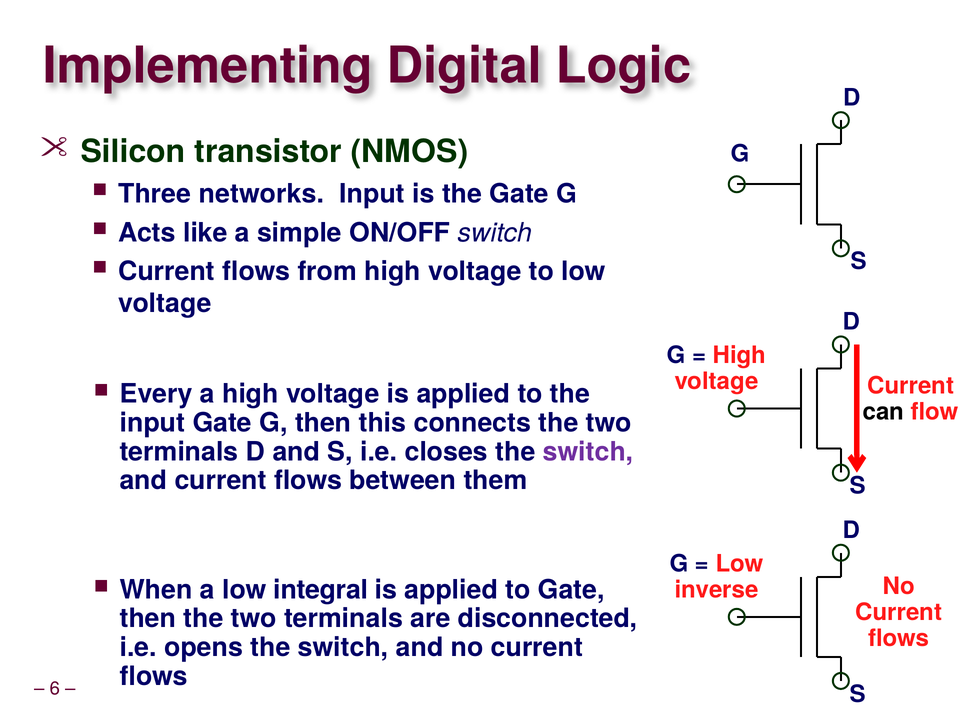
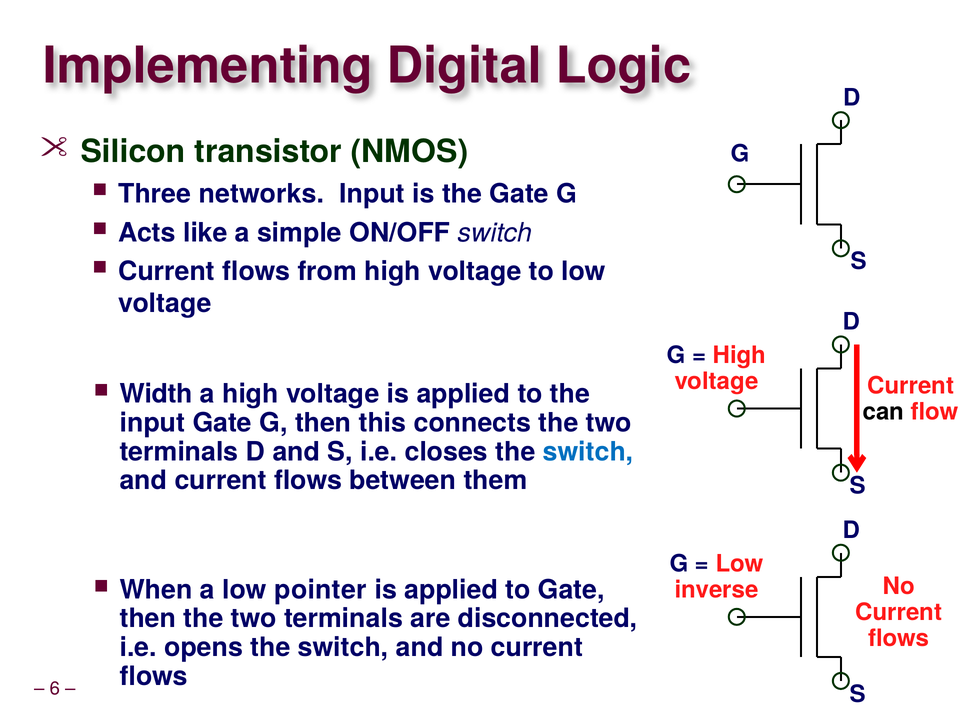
Every: Every -> Width
switch at (588, 452) colour: purple -> blue
integral: integral -> pointer
